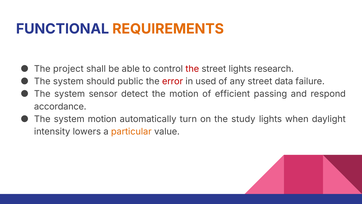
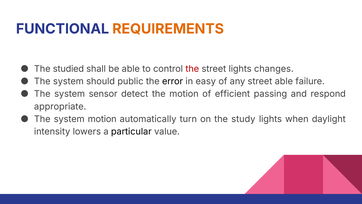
project: project -> studied
research: research -> changes
error colour: red -> black
used: used -> easy
street data: data -> able
accordance: accordance -> appropriate
particular colour: orange -> black
